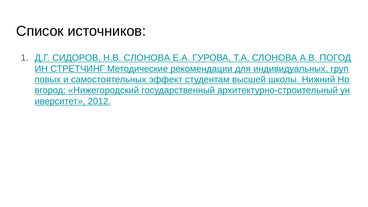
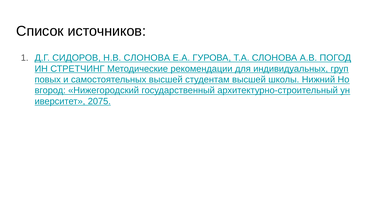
самостоятельных эффект: эффект -> высшей
2012: 2012 -> 2075
